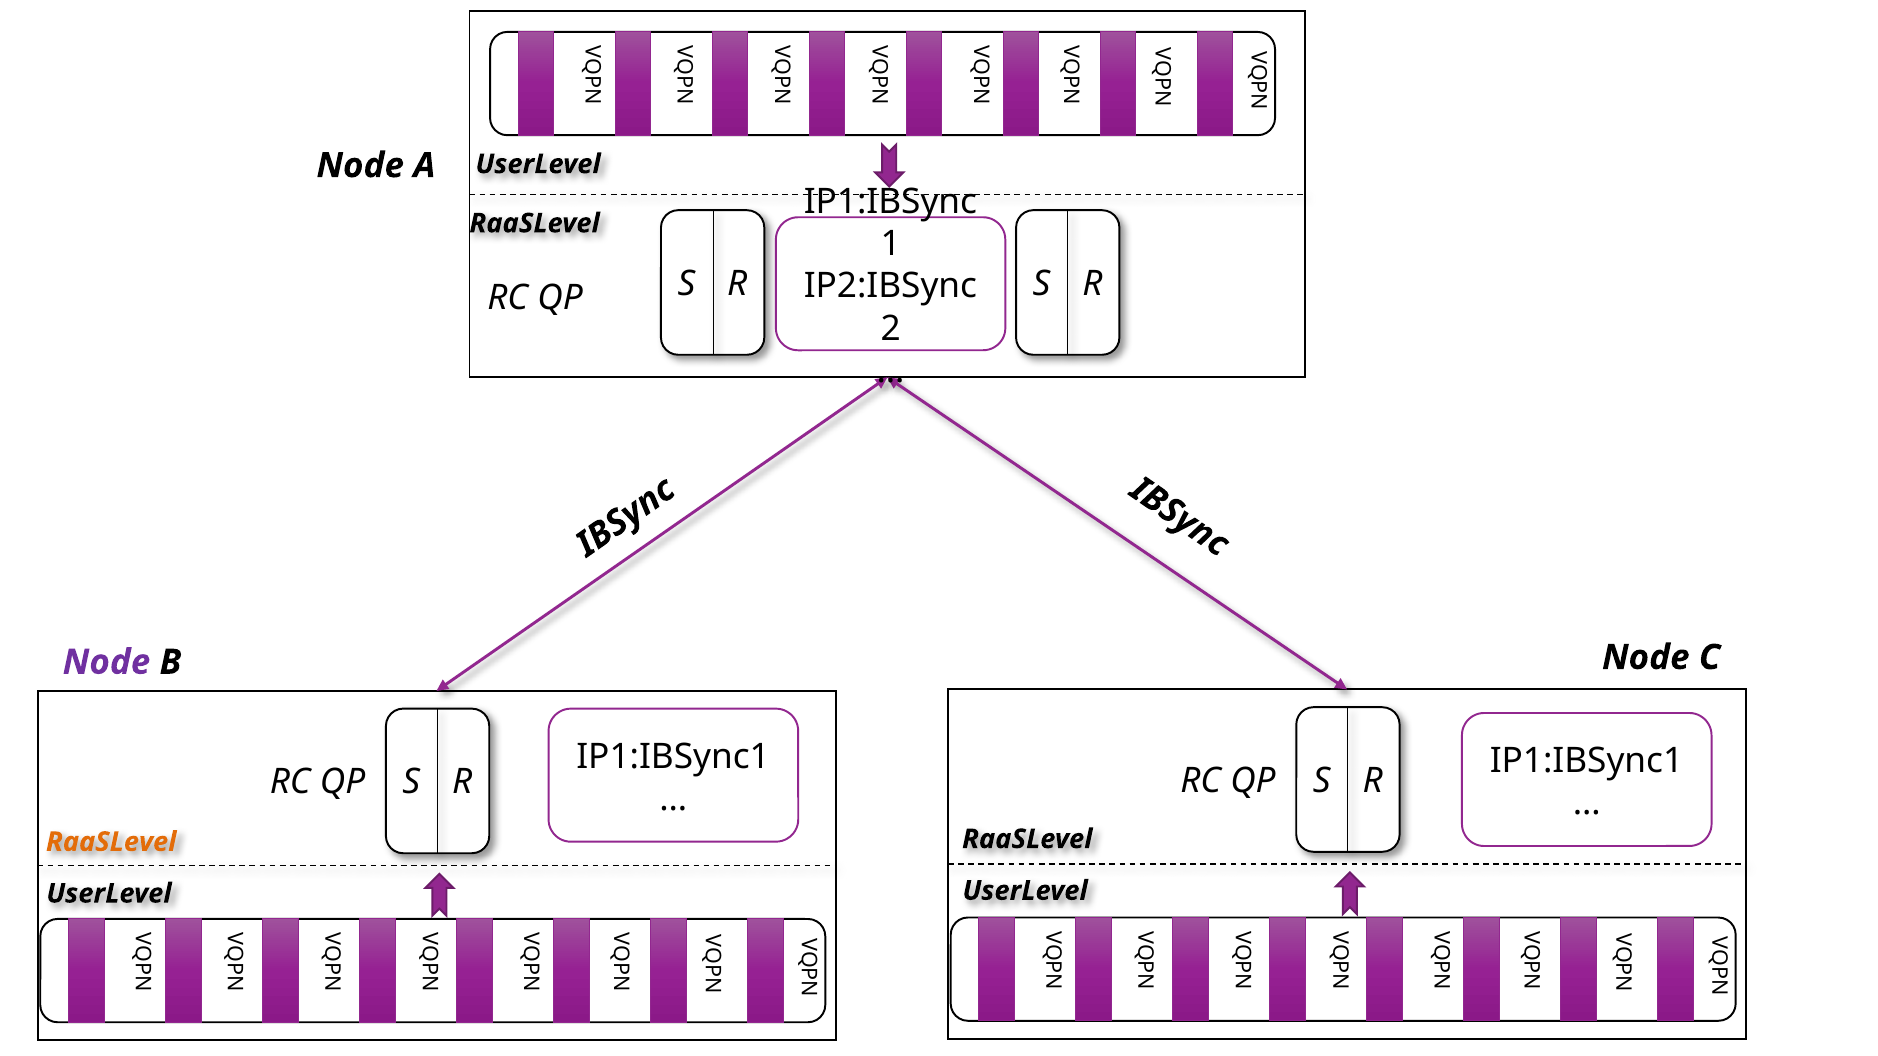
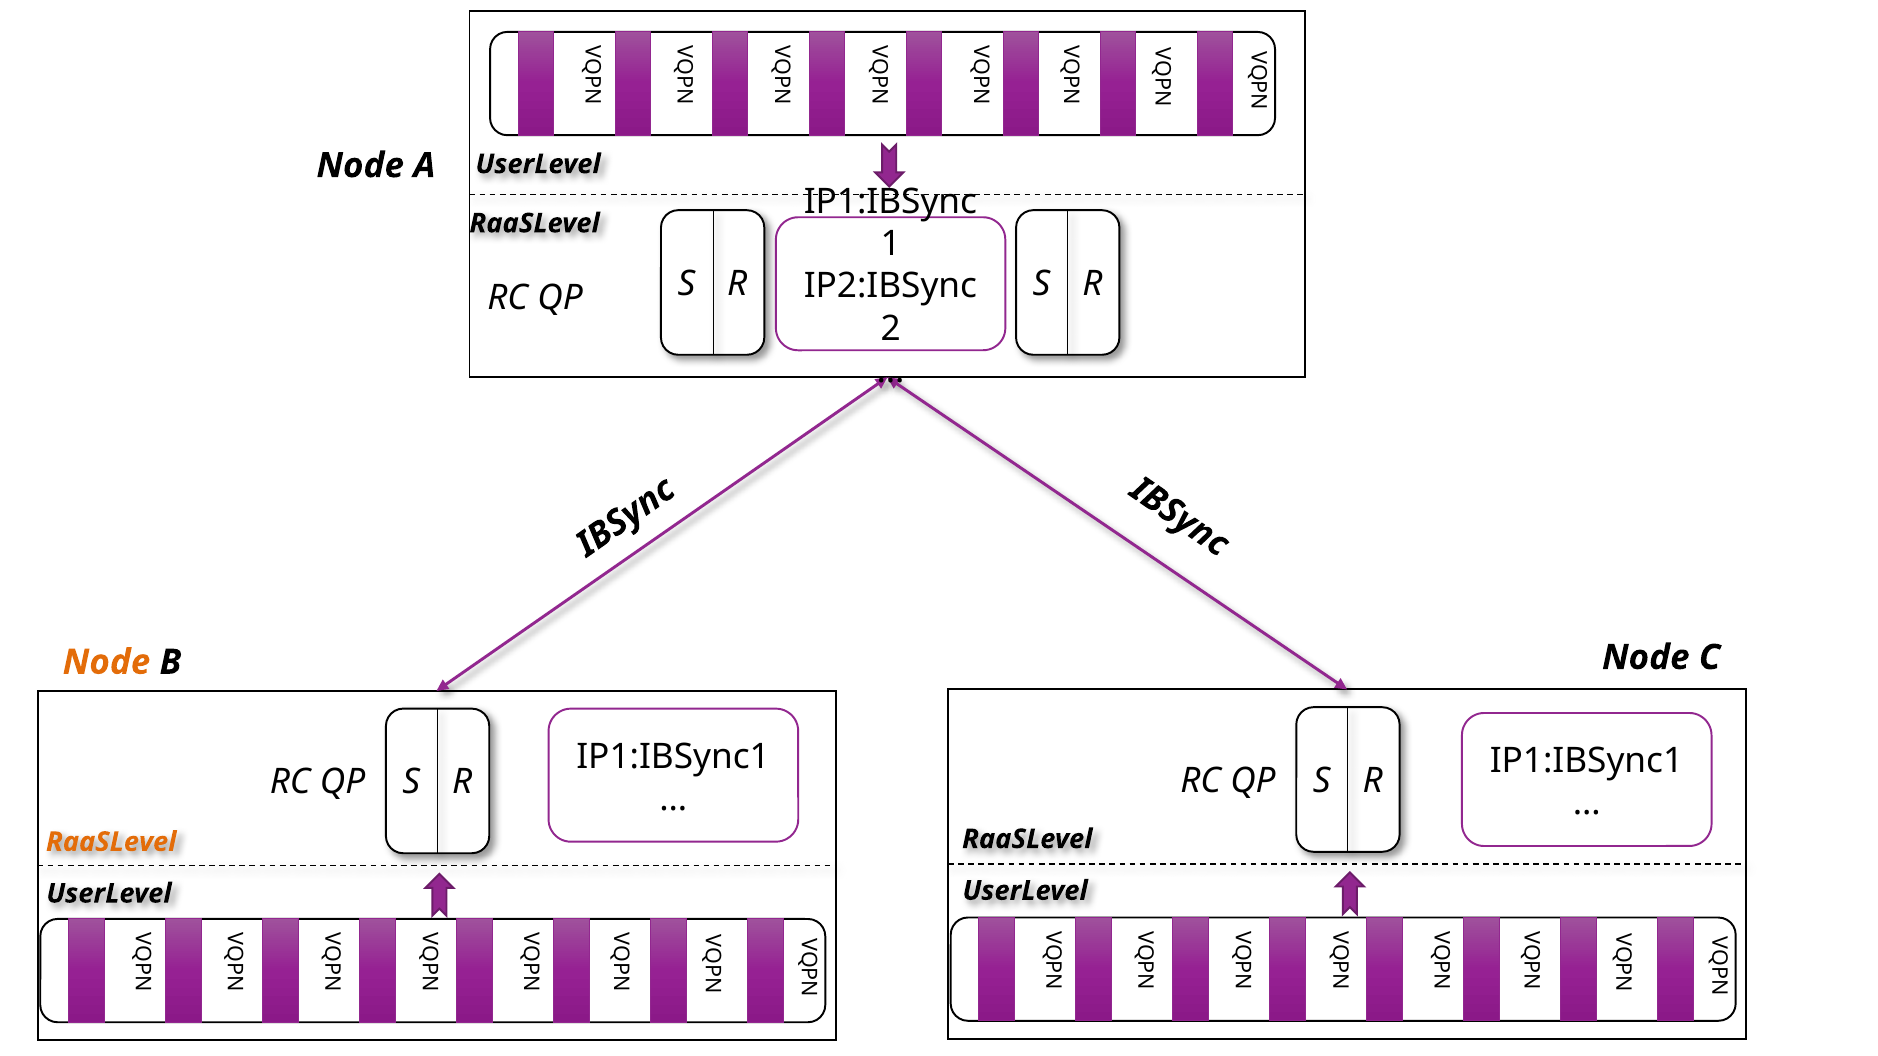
Node at (107, 662) colour: purple -> orange
